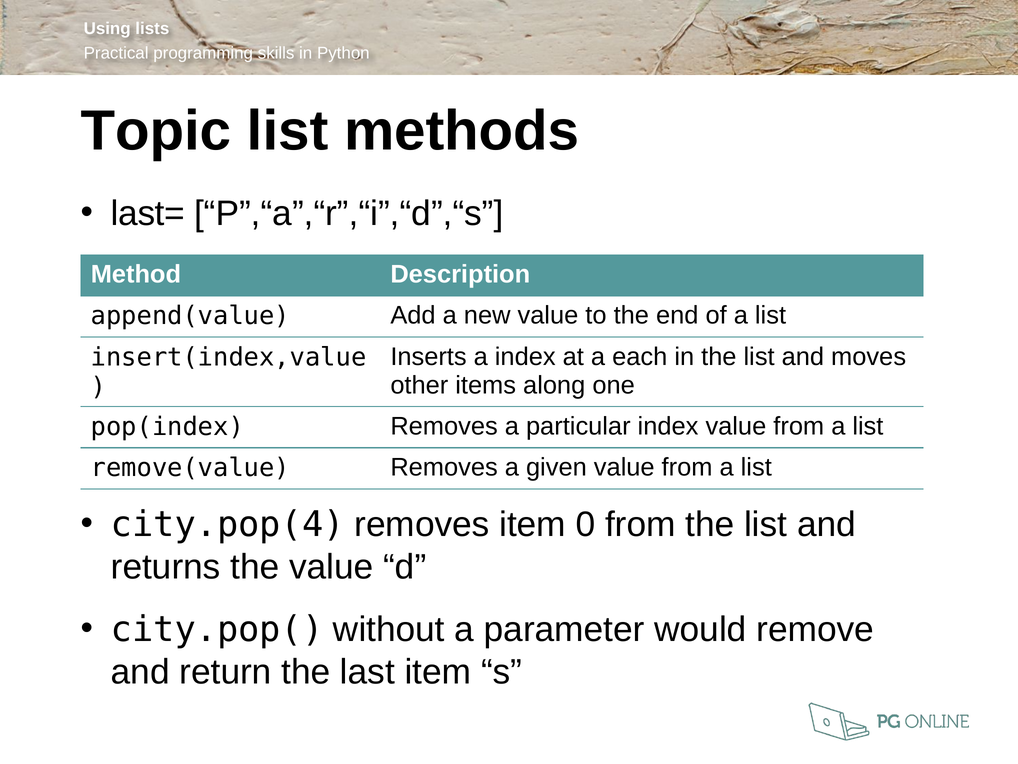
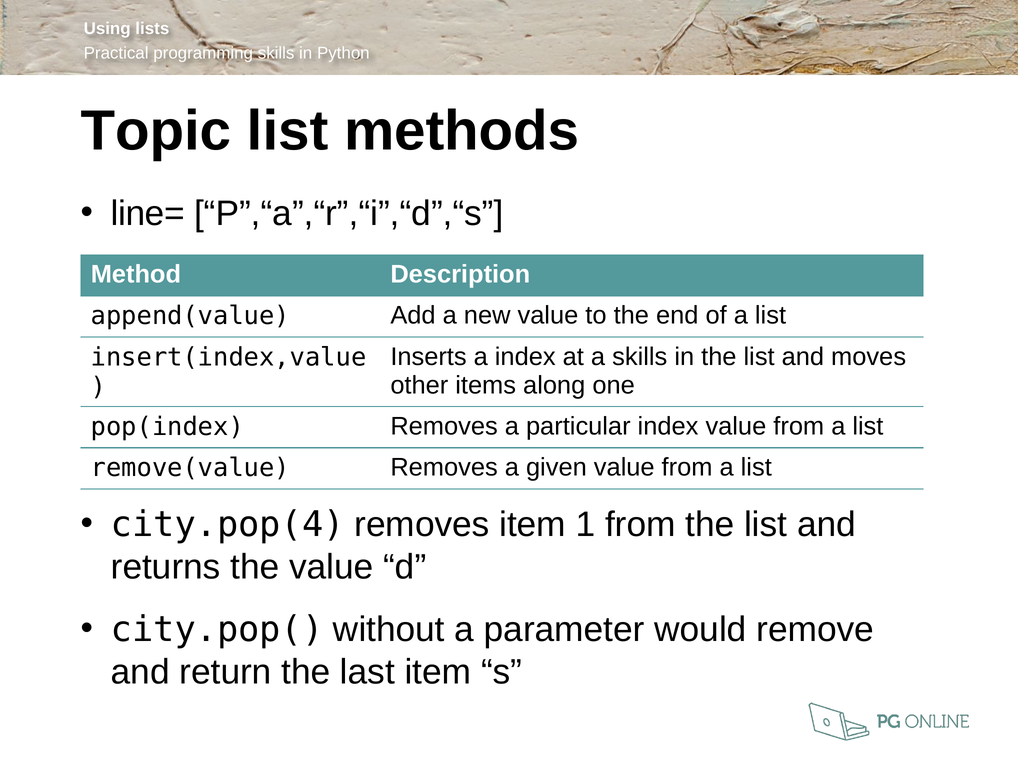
last=: last= -> line=
a each: each -> skills
0: 0 -> 1
